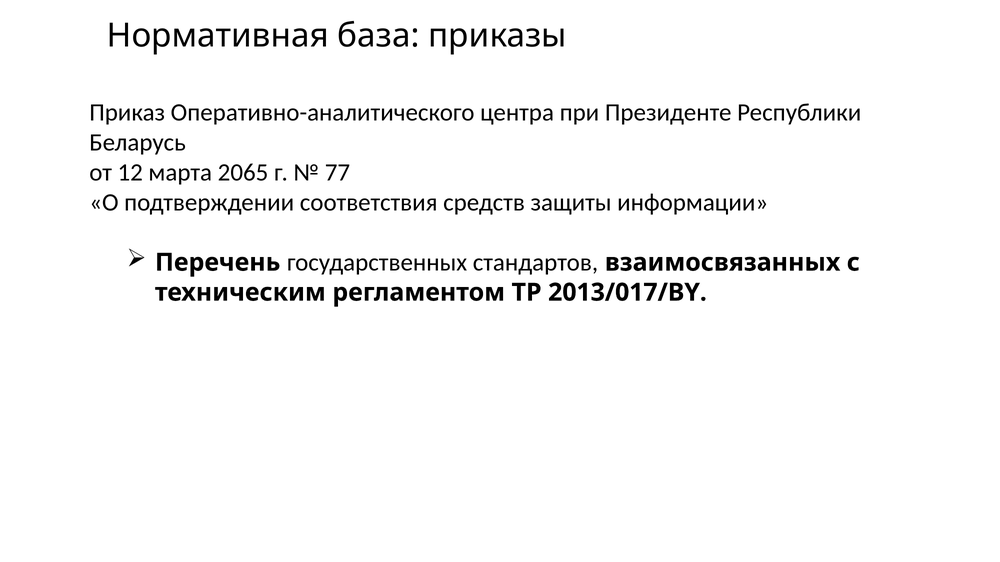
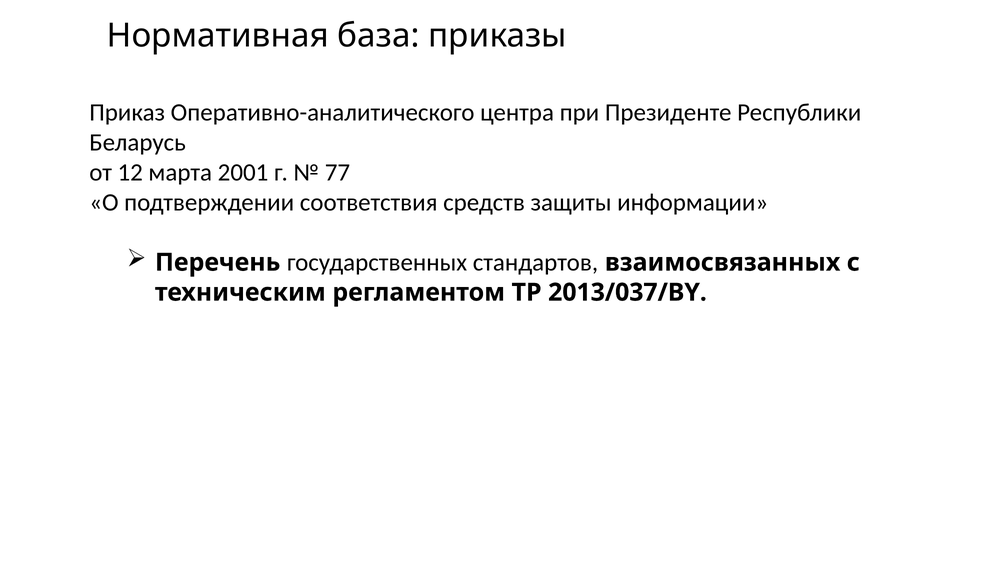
2065: 2065 -> 2001
2013/017/BY: 2013/017/BY -> 2013/037/BY
